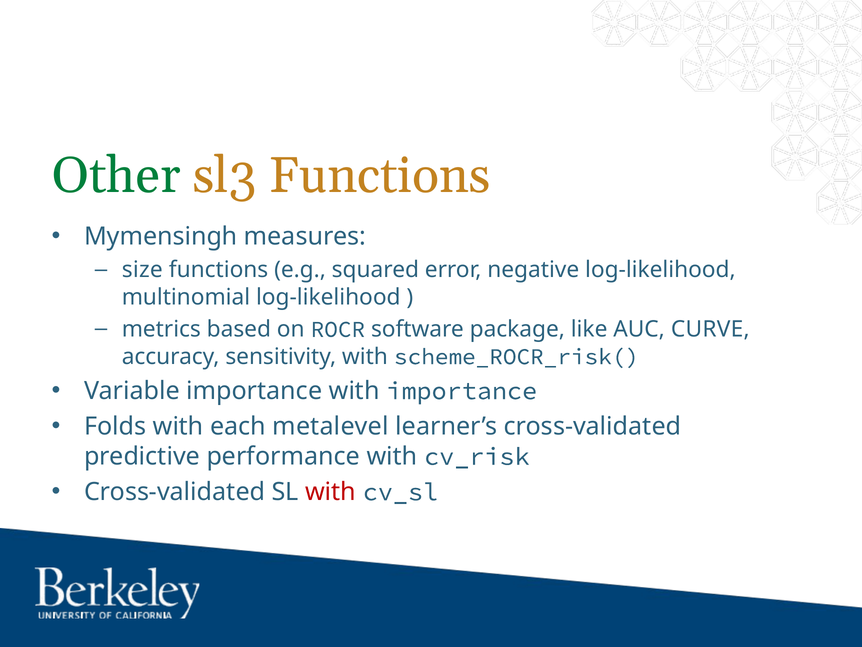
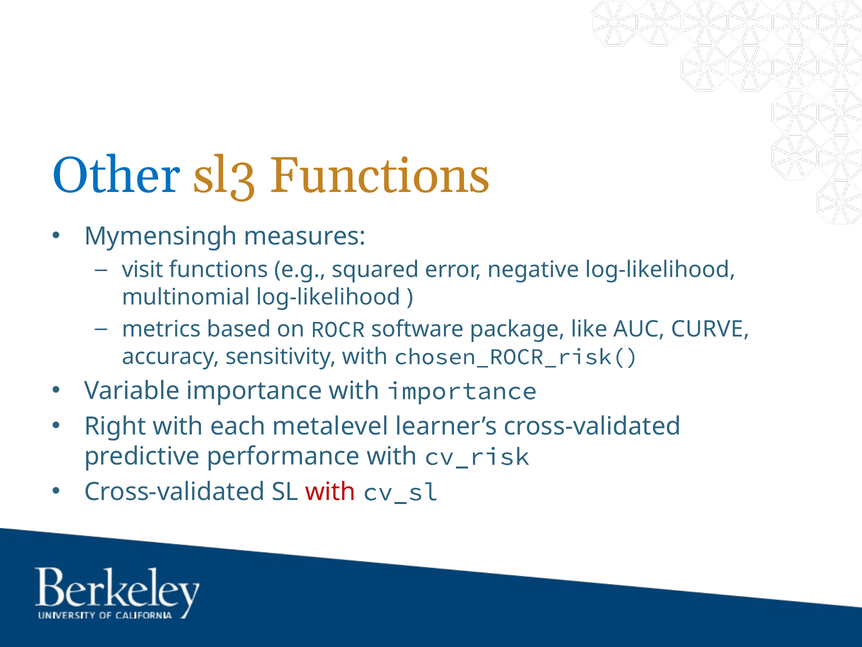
Other colour: green -> blue
size: size -> visit
scheme_ROCR_risk(: scheme_ROCR_risk( -> chosen_ROCR_risk(
Folds: Folds -> Right
